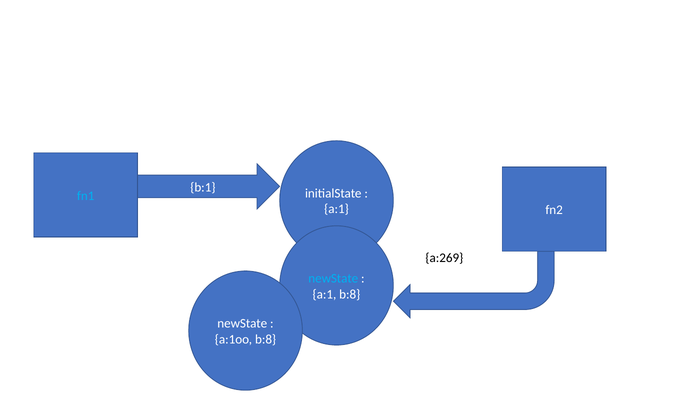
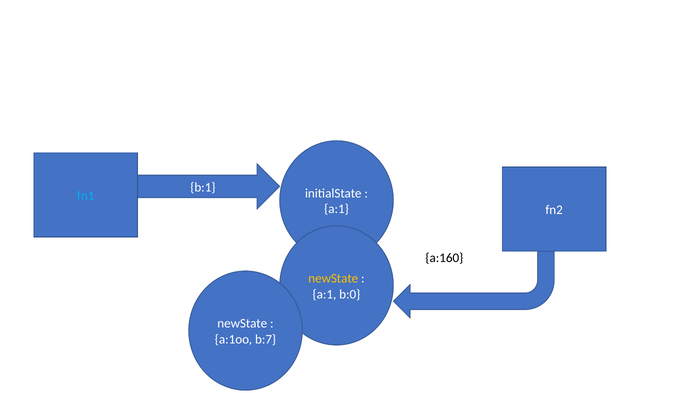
a:269: a:269 -> a:160
newState at (333, 278) colour: light blue -> yellow
b:8 at (350, 294): b:8 -> b:0
b:8 at (266, 339): b:8 -> b:7
